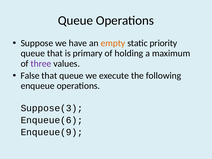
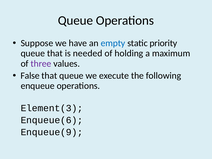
empty colour: orange -> blue
primary: primary -> needed
Suppose(3: Suppose(3 -> Element(3
